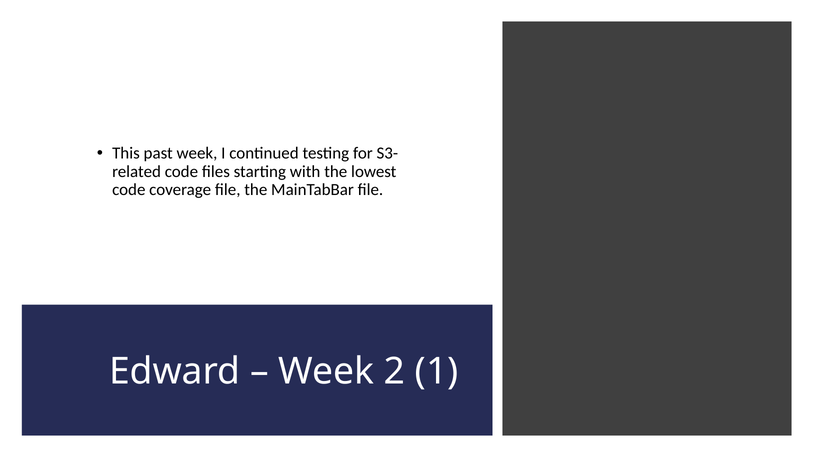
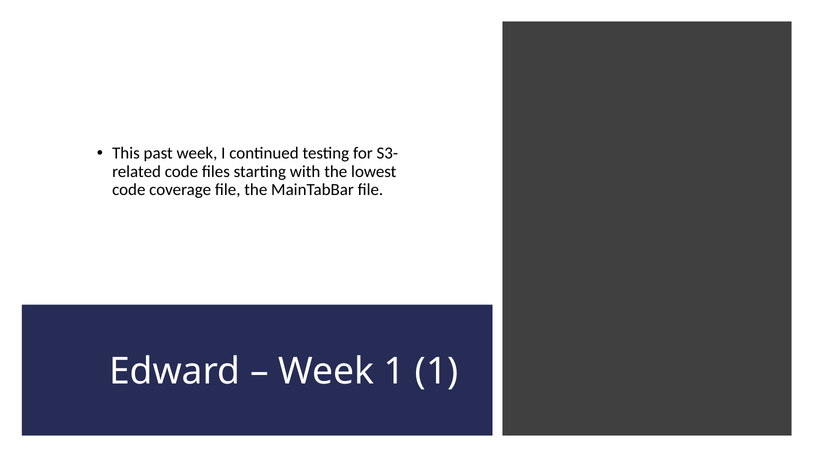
Week 2: 2 -> 1
